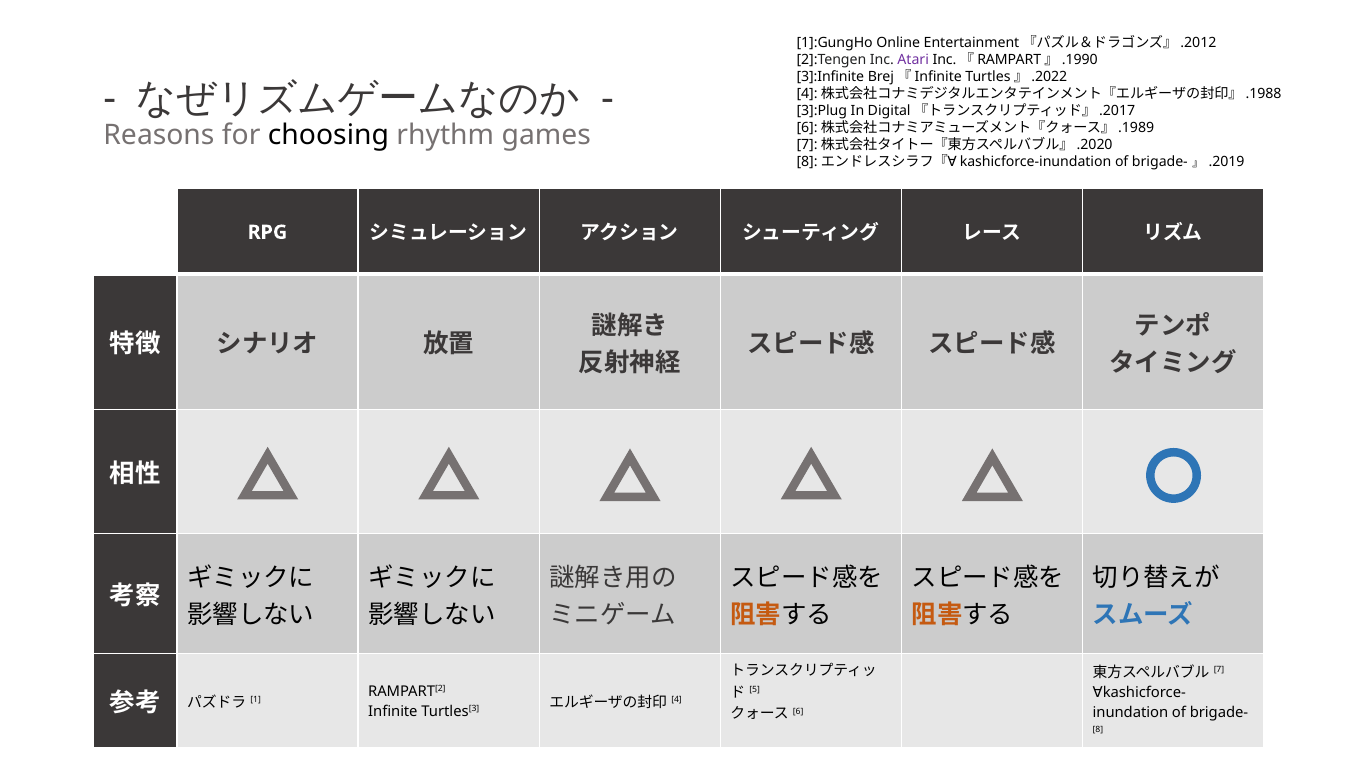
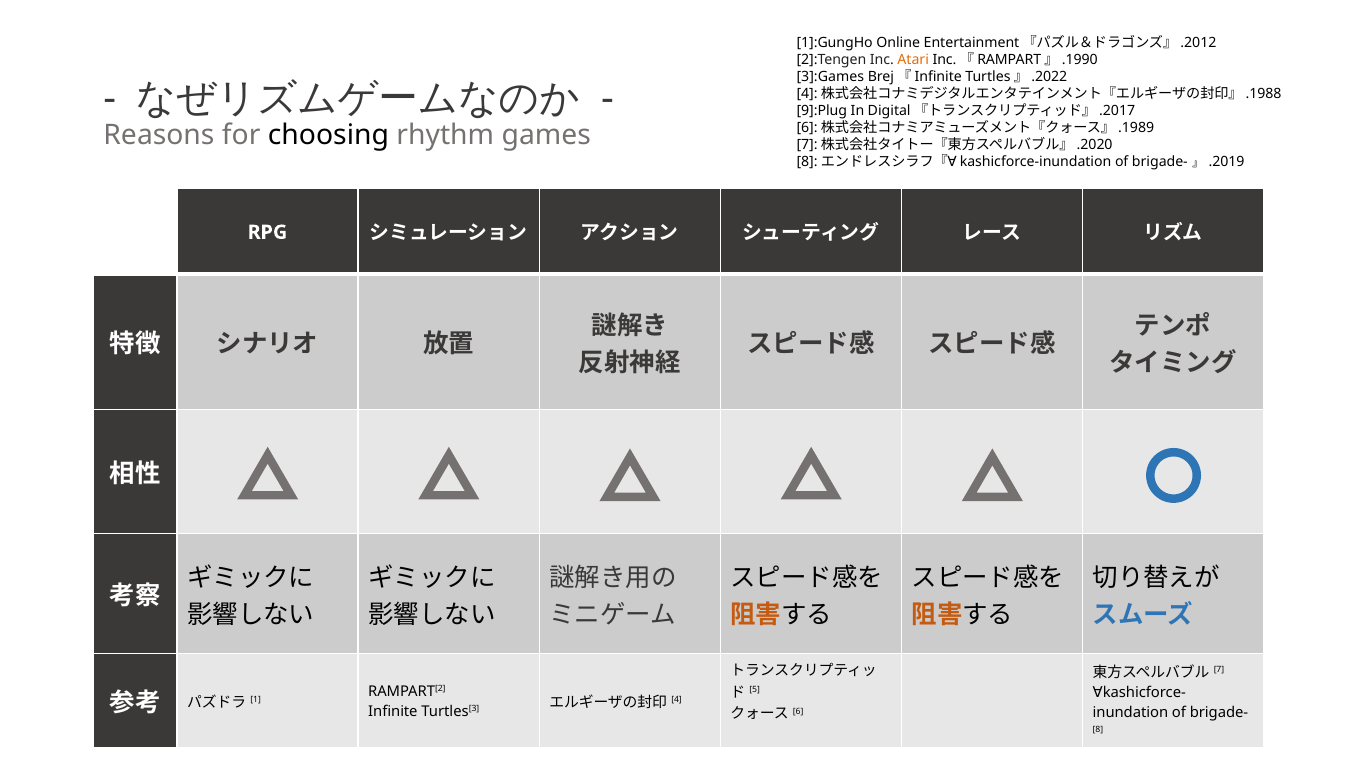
Atari colour: purple -> orange
3]:Infinite: 3]:Infinite -> 3]:Games
3]:Plug: 3]:Plug -> 9]:Plug
